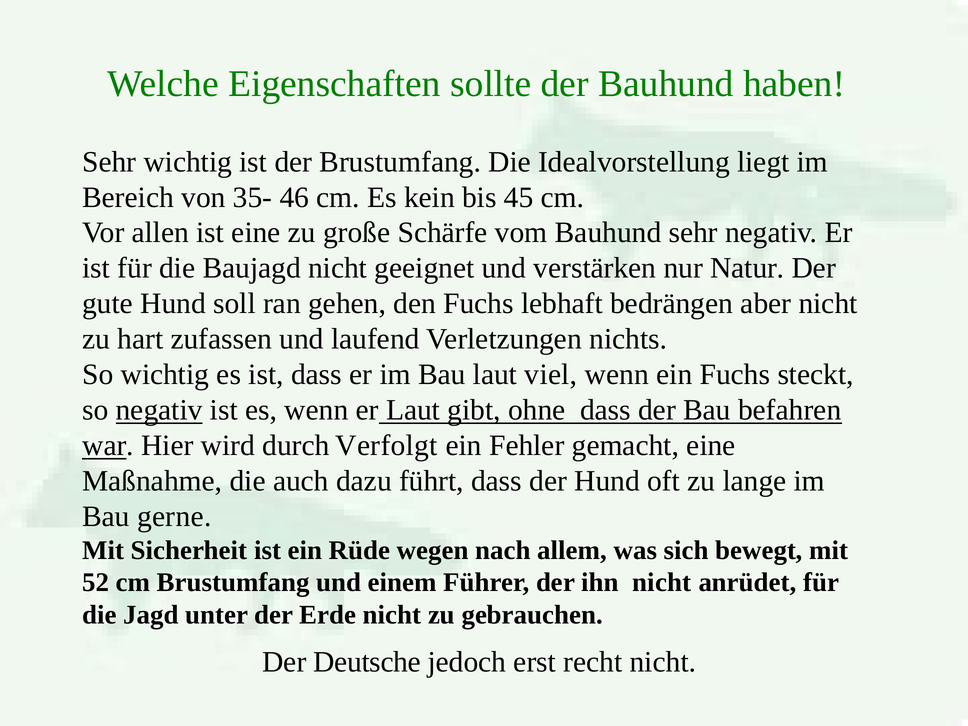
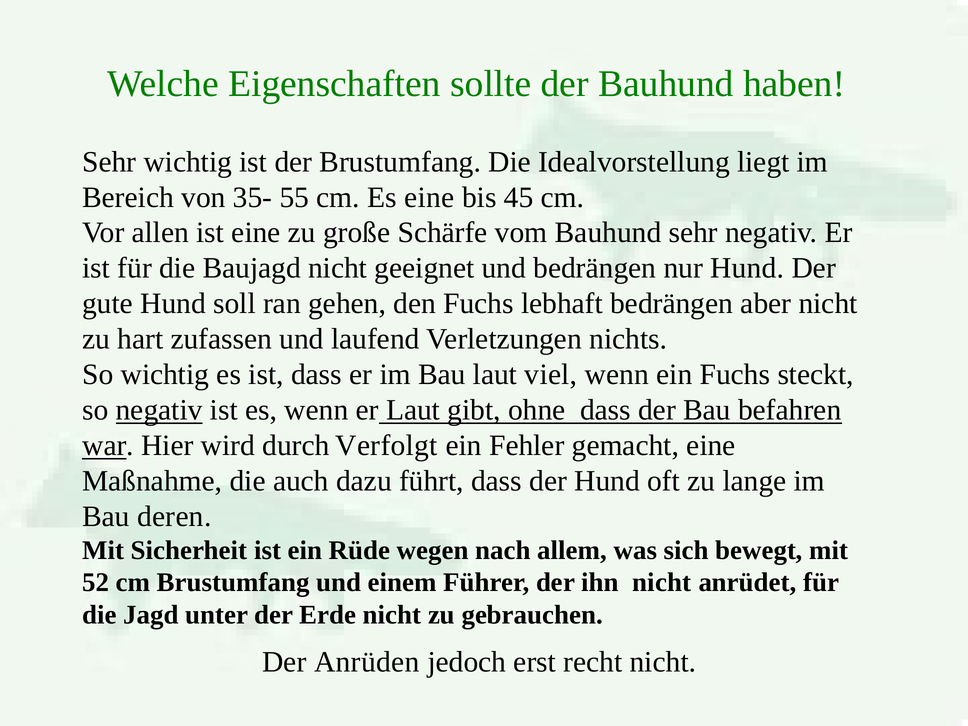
46: 46 -> 55
Es kein: kein -> eine
und verstärken: verstärken -> bedrängen
nur Natur: Natur -> Hund
gerne: gerne -> deren
Deutsche: Deutsche -> Anrüden
